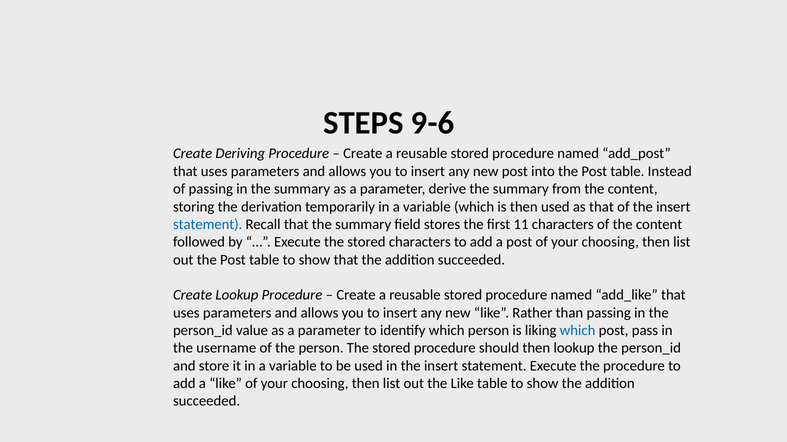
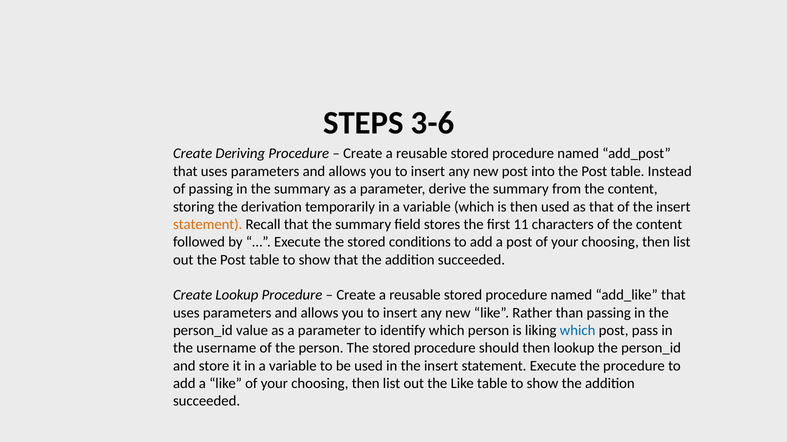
9-6: 9-6 -> 3-6
statement at (208, 225) colour: blue -> orange
stored characters: characters -> conditions
